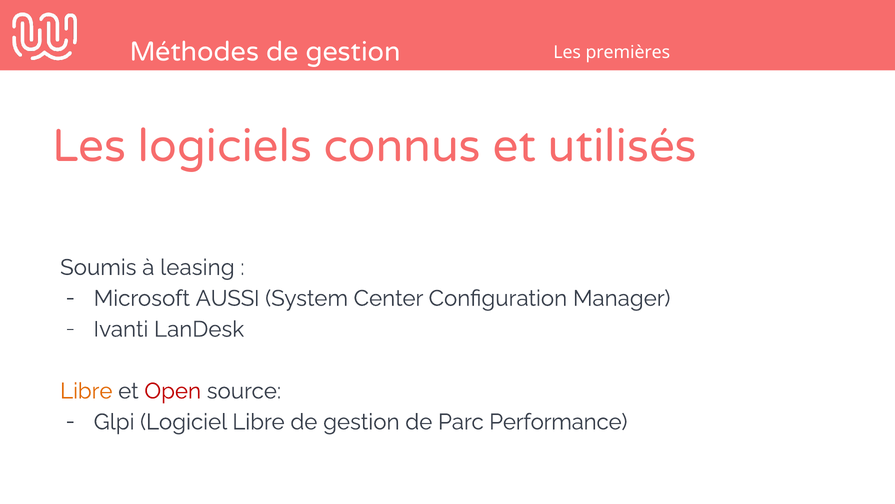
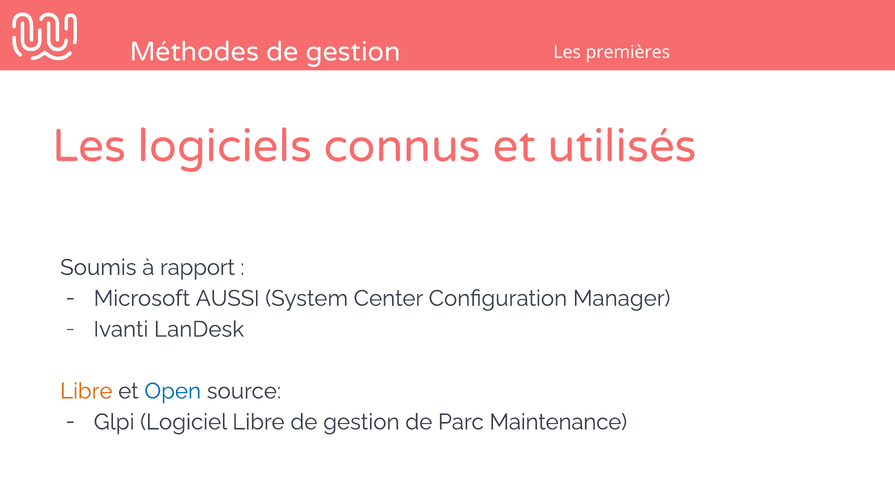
leasing: leasing -> rapport
Open colour: red -> blue
Performance: Performance -> Maintenance
